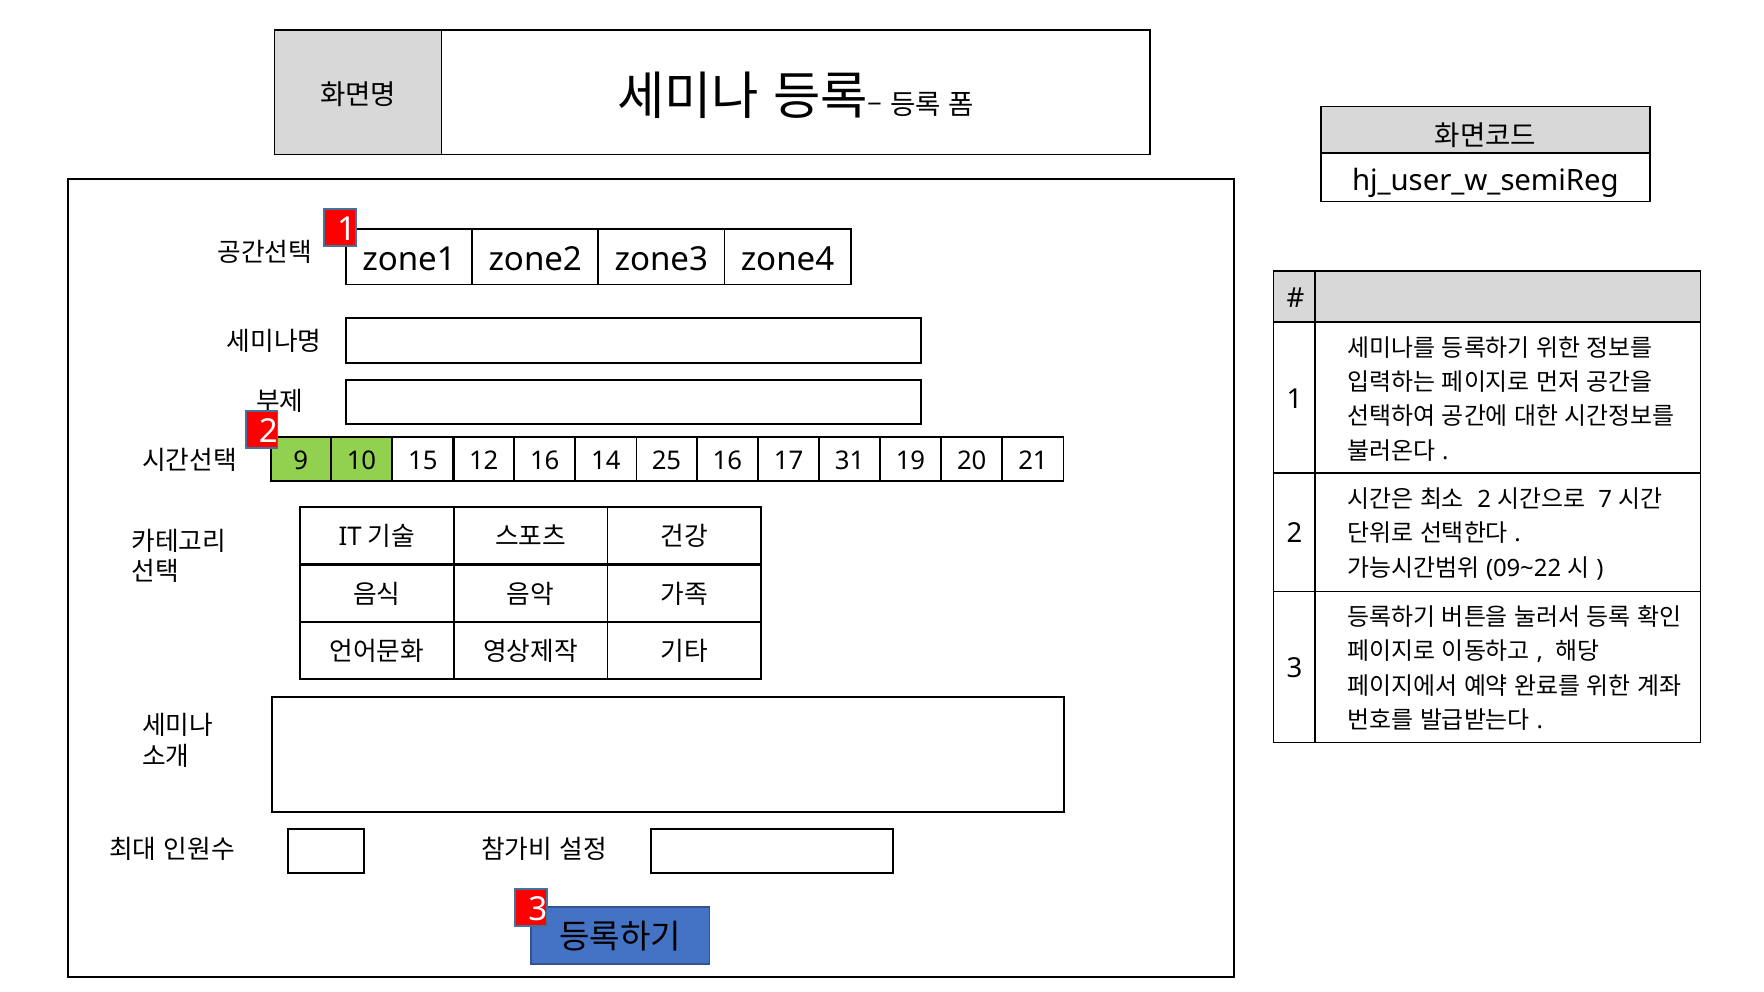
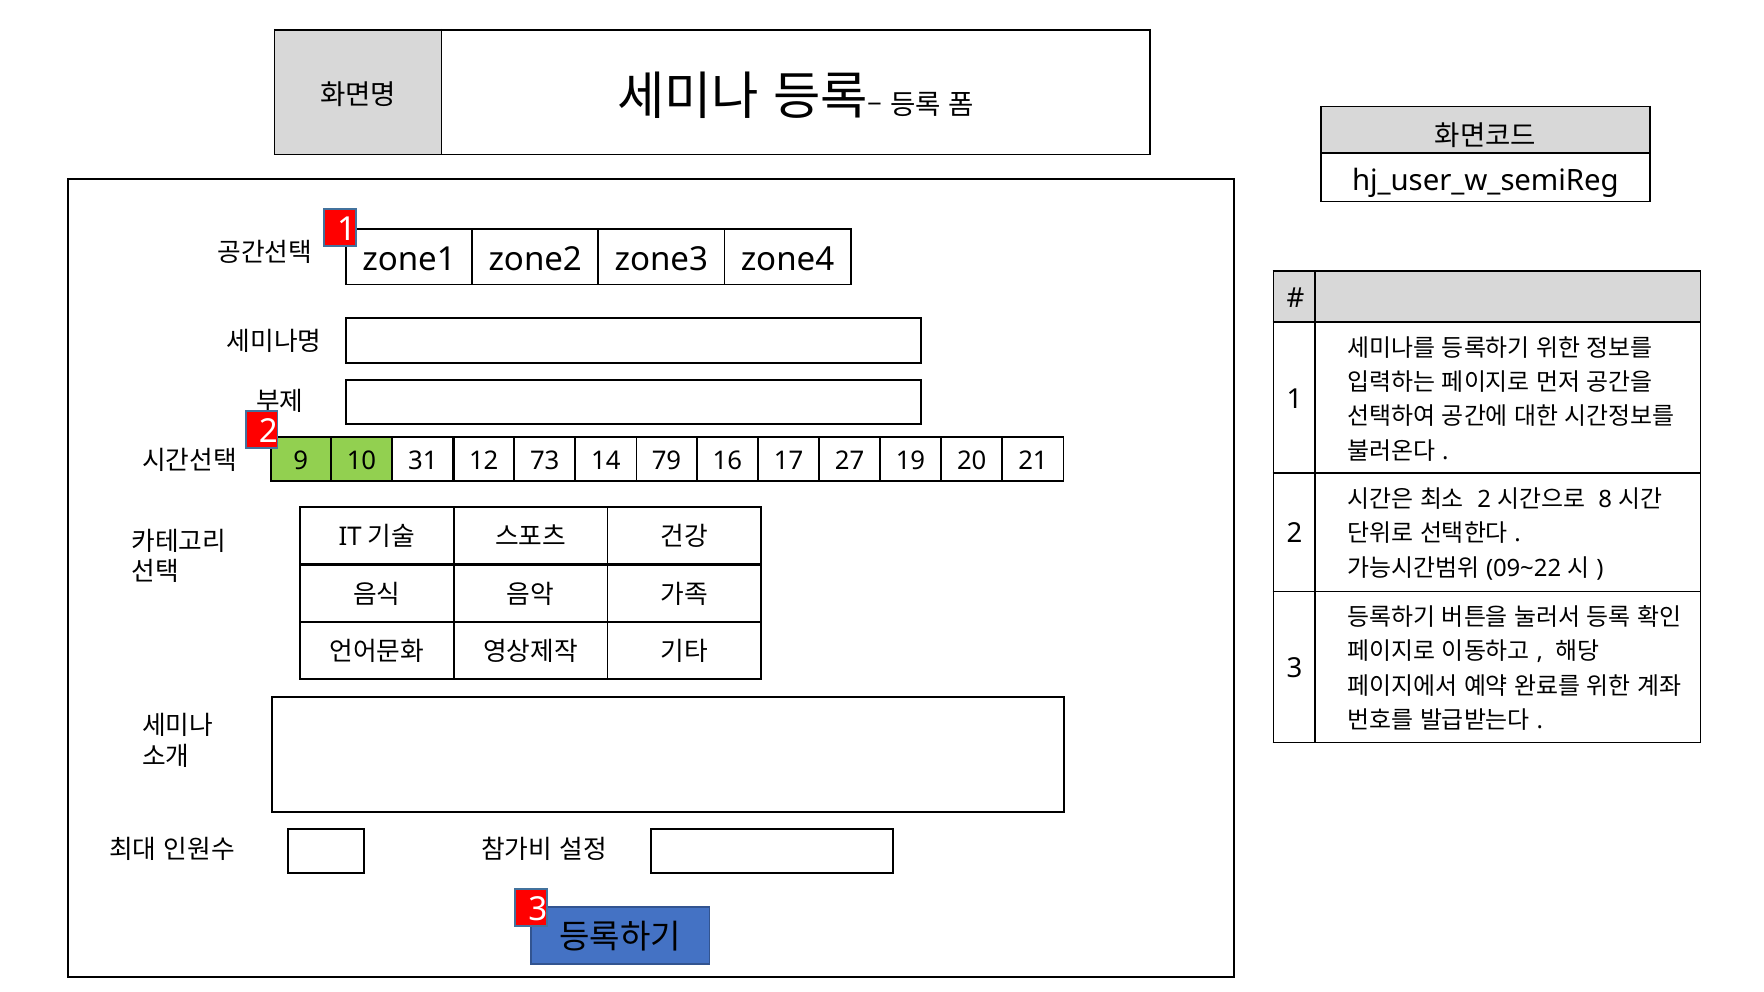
15: 15 -> 31
12 16: 16 -> 73
25: 25 -> 79
31: 31 -> 27
7: 7 -> 8
